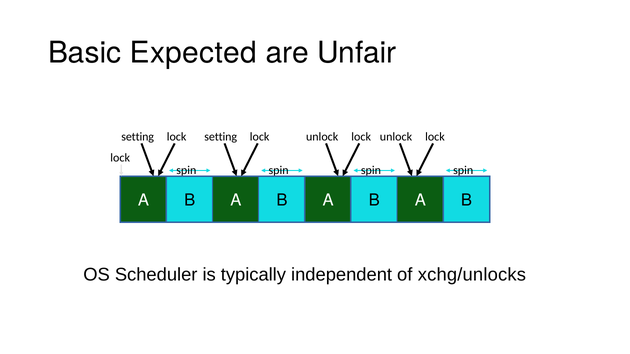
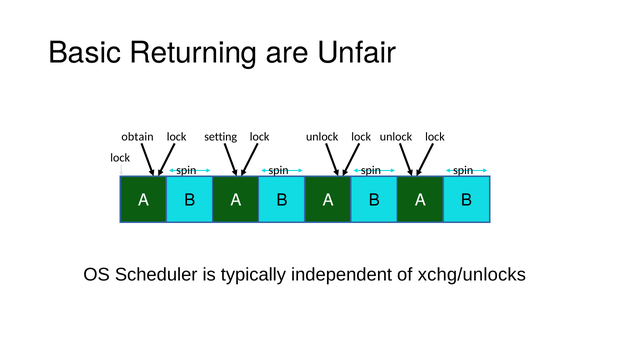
Expected: Expected -> Returning
setting at (138, 137): setting -> obtain
